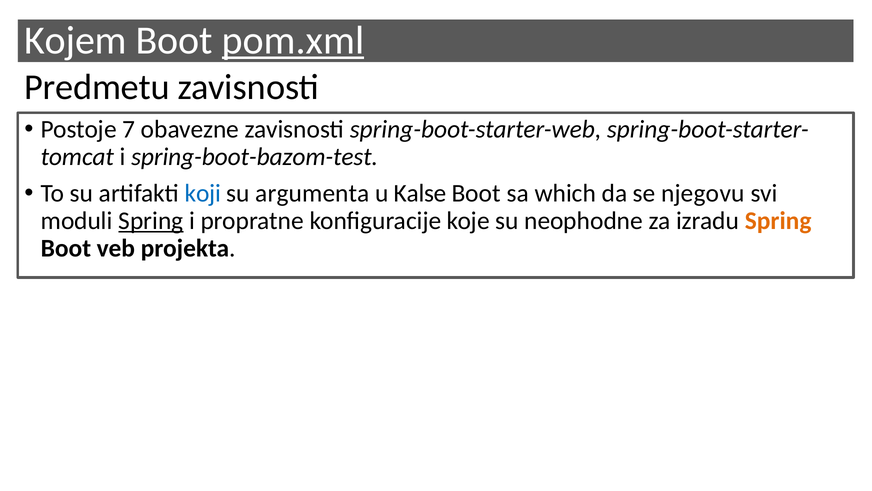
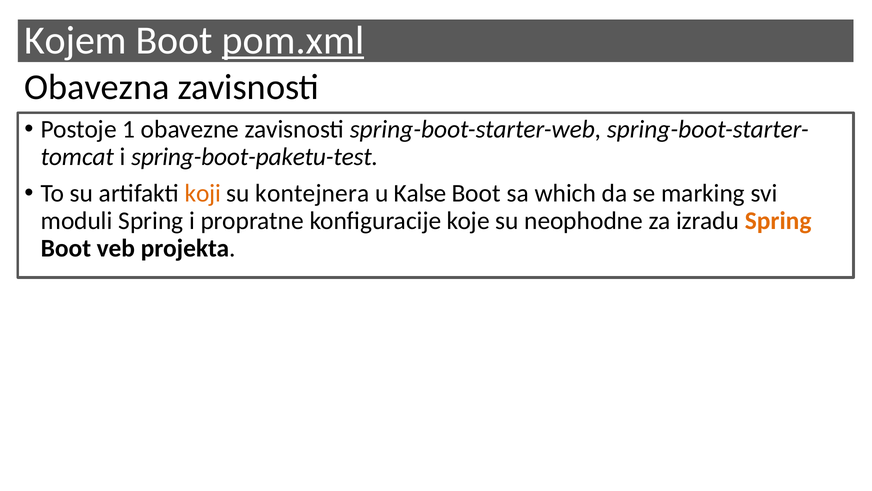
Predmetu: Predmetu -> Obavezna
7: 7 -> 1
spring-boot-bazom-test: spring-boot-bazom-test -> spring-boot-paketu-test
koji colour: blue -> orange
argumenta: argumenta -> kontejnera
njegovu: njegovu -> marking
Spring at (151, 221) underline: present -> none
